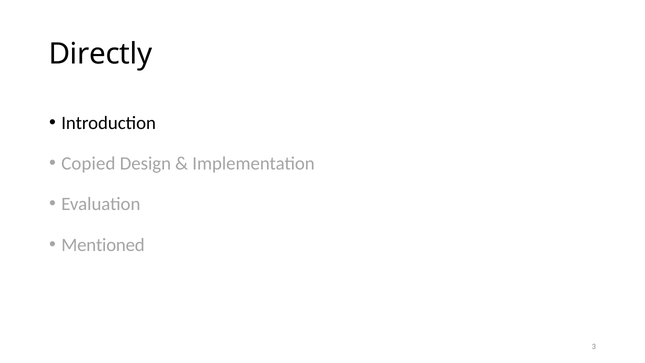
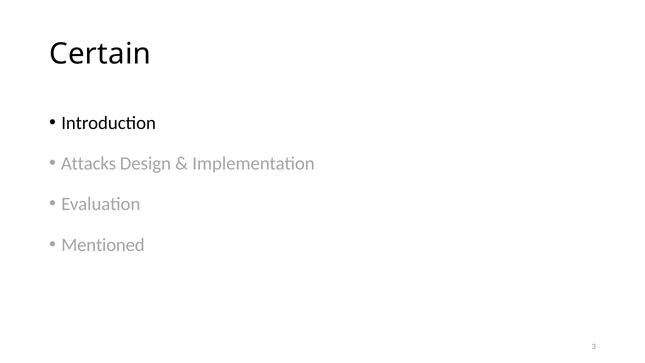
Directly: Directly -> Certain
Copied: Copied -> Attacks
